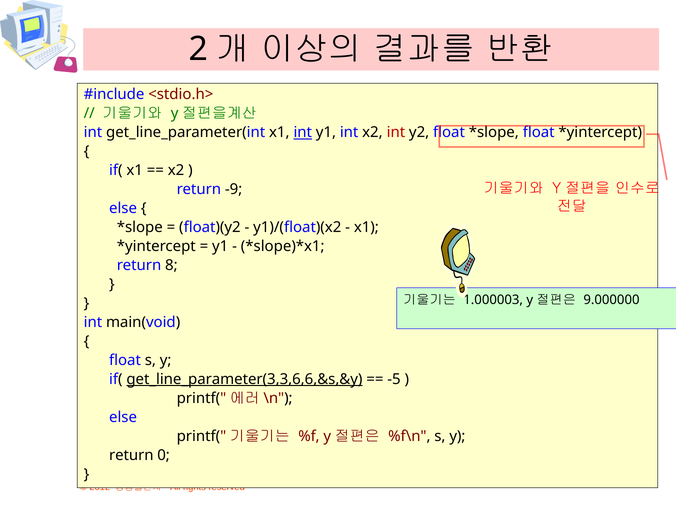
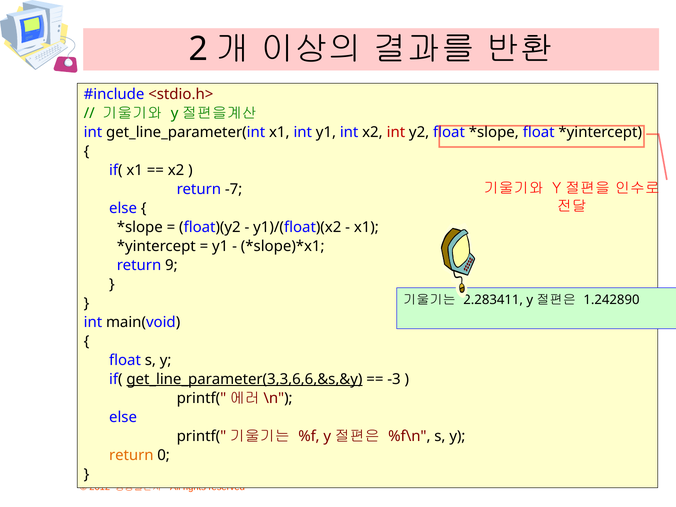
int at (303, 132) underline: present -> none
-9: -9 -> -7
8: 8 -> 9
1.000003: 1.000003 -> 2.283411
9.000000: 9.000000 -> 1.242890
-5: -5 -> -3
return at (131, 455) colour: black -> orange
